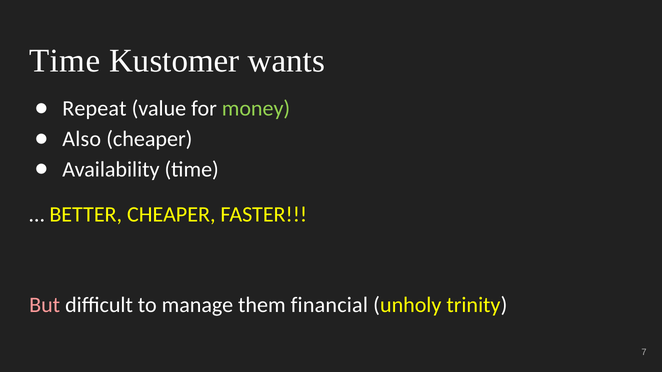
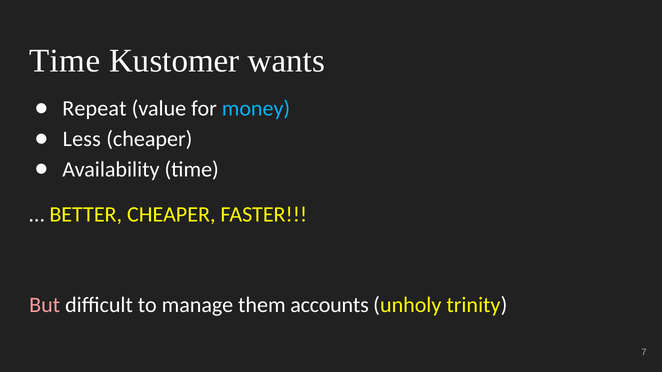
money colour: light green -> light blue
Also: Also -> Less
financial: financial -> accounts
